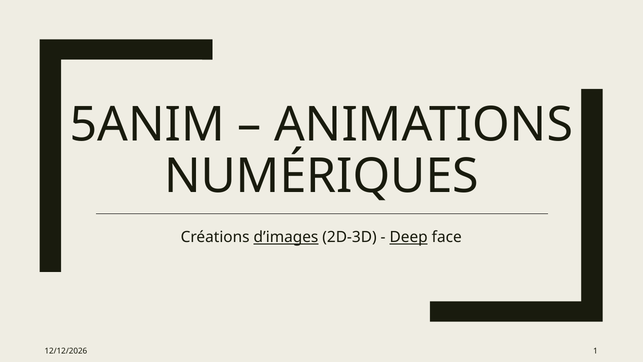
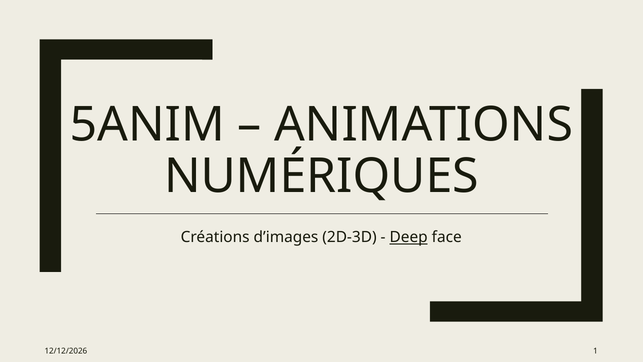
d’images underline: present -> none
